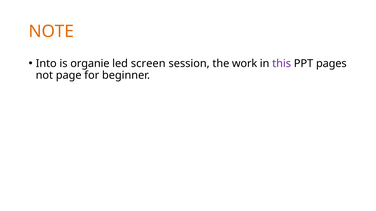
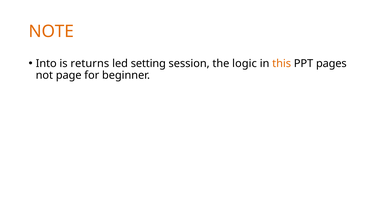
organie: organie -> returns
screen: screen -> setting
work: work -> logic
this colour: purple -> orange
